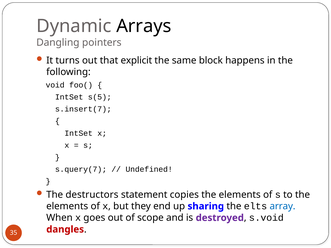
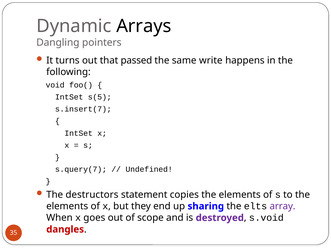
explicit: explicit -> passed
block: block -> write
array colour: blue -> purple
